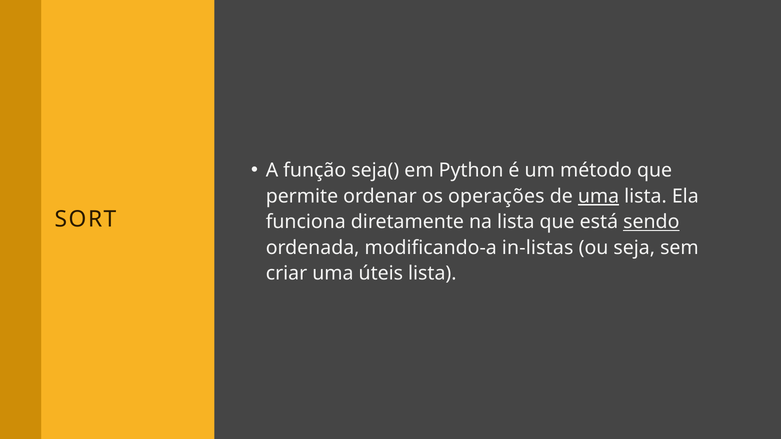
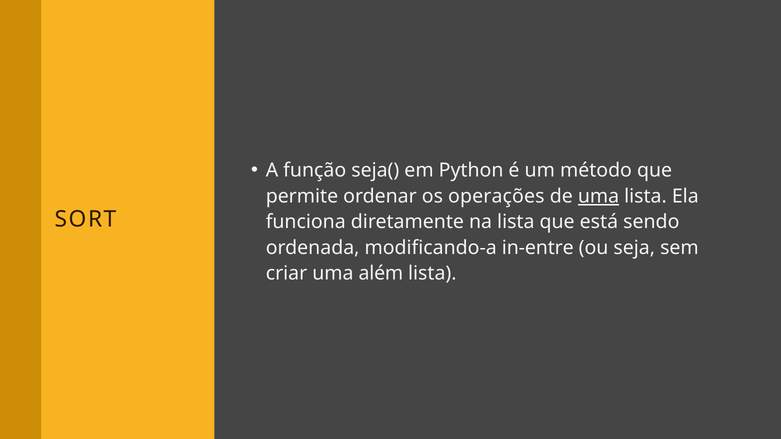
sendo underline: present -> none
in-listas: in-listas -> in-entre
úteis: úteis -> além
